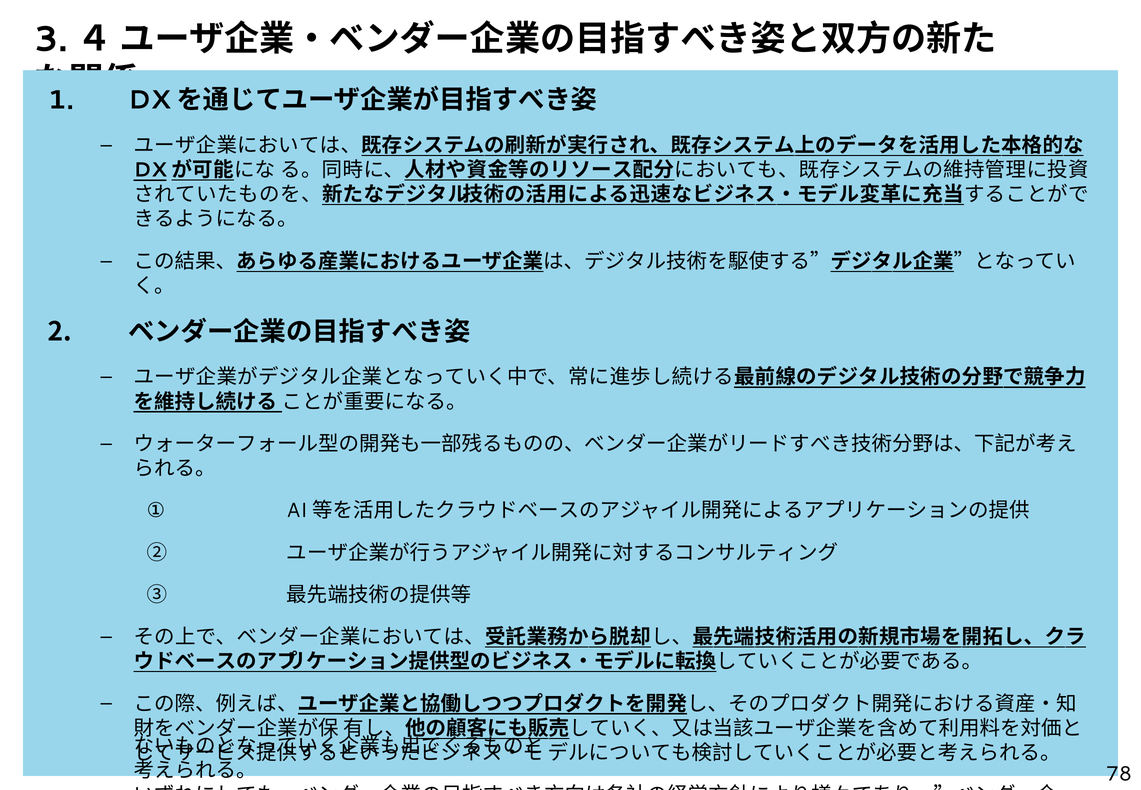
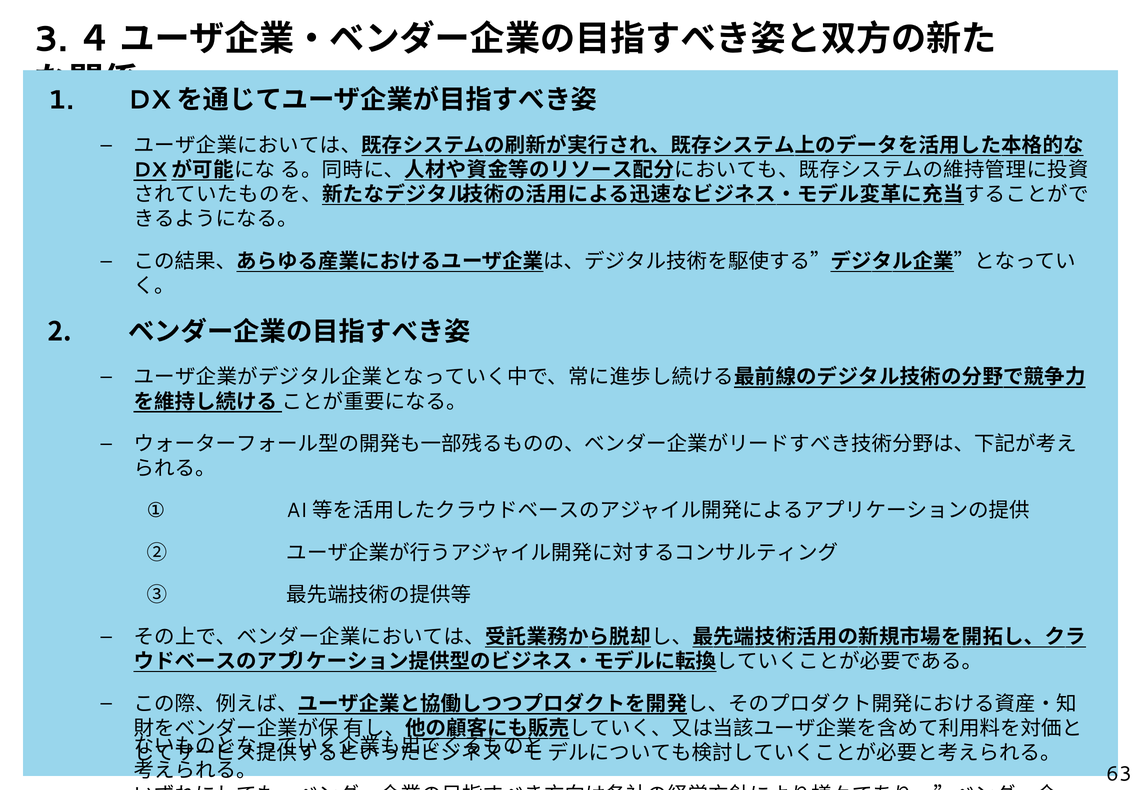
78: 78 -> 63
